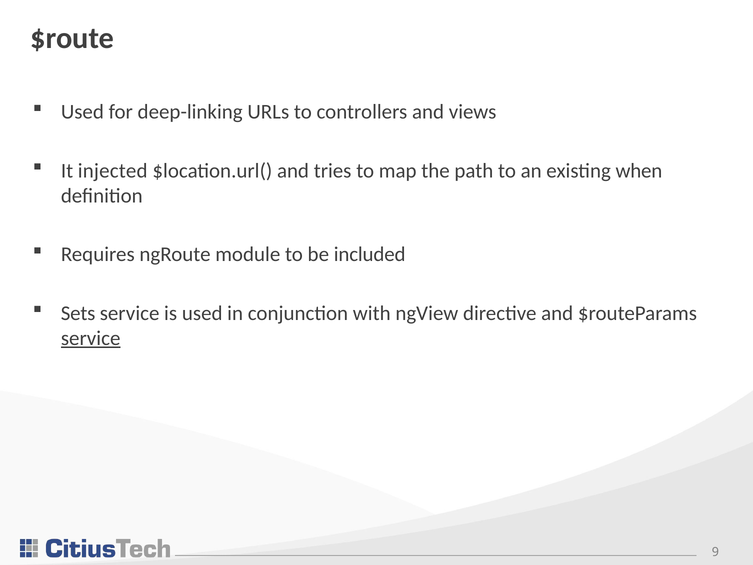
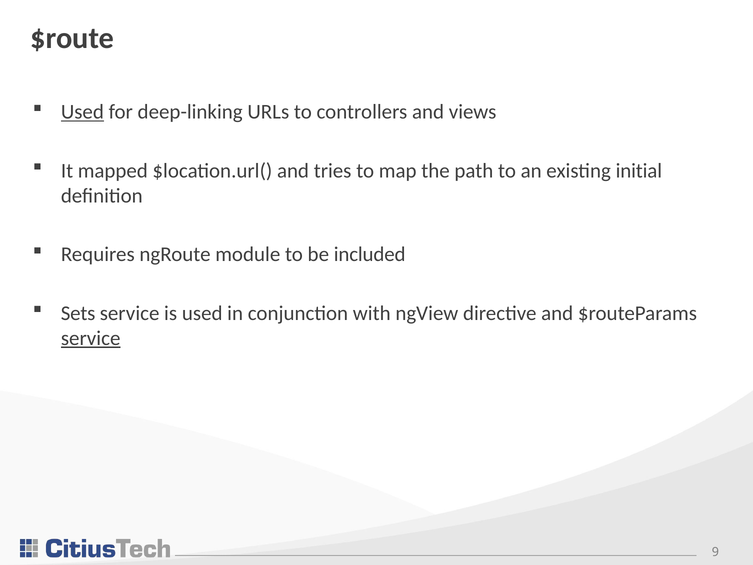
Used at (82, 112) underline: none -> present
injected: injected -> mapped
when: when -> initial
